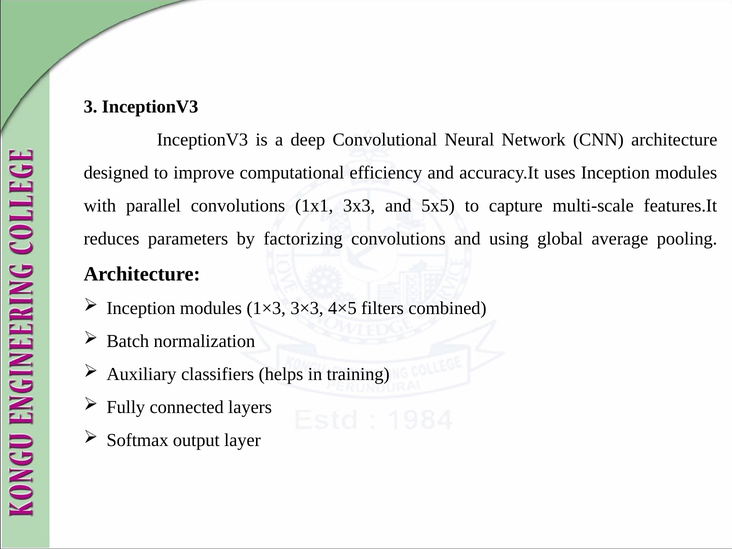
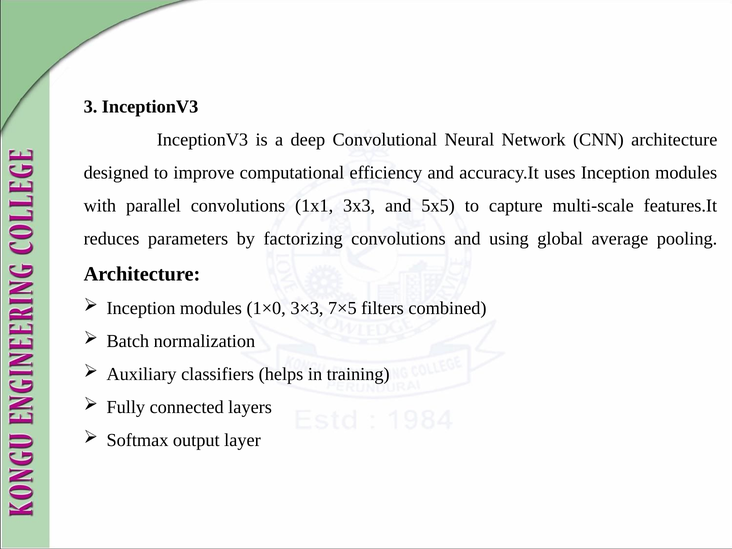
1×3: 1×3 -> 1×0
4×5: 4×5 -> 7×5
